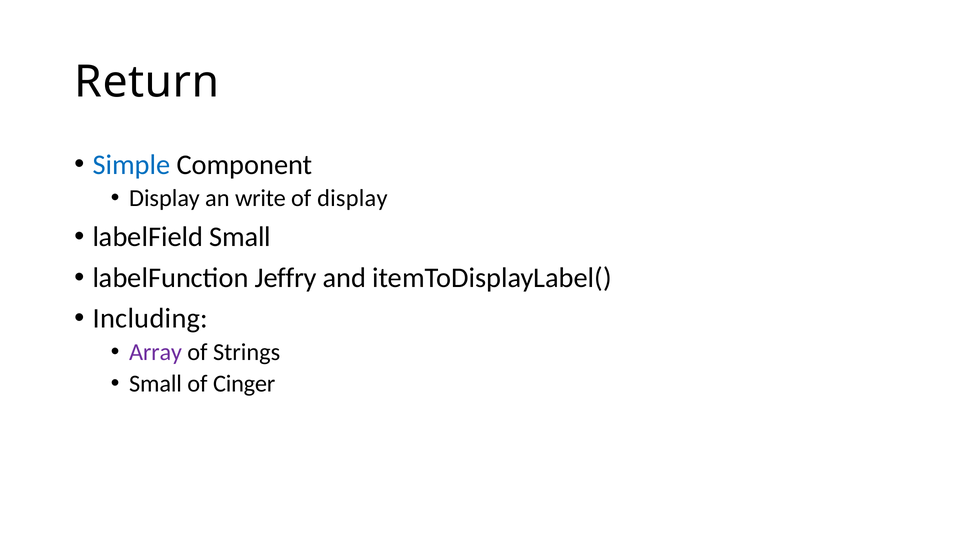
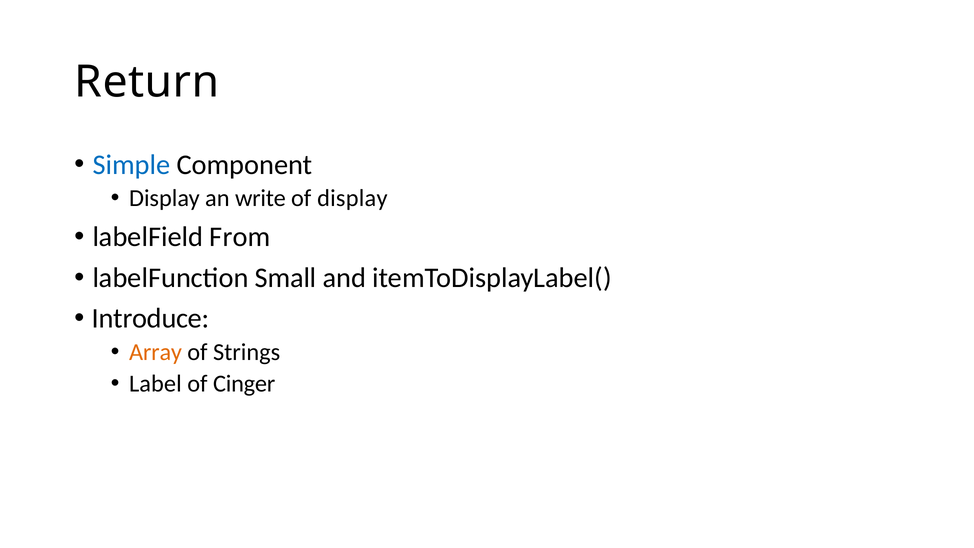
labelField Small: Small -> From
Jeffry: Jeffry -> Small
Including: Including -> Introduce
Array colour: purple -> orange
Small at (155, 383): Small -> Label
